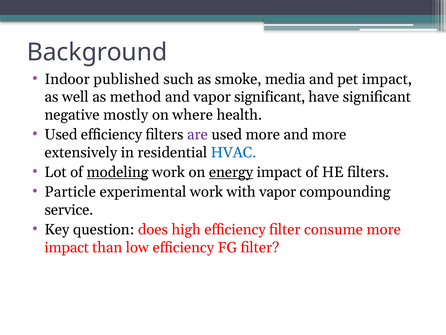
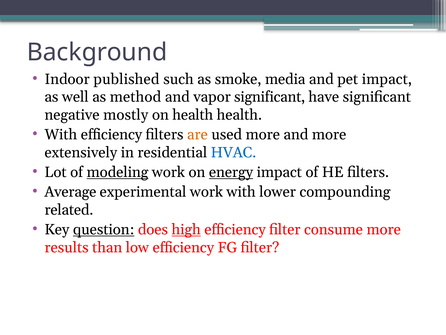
on where: where -> health
Used at (61, 134): Used -> With
are colour: purple -> orange
Particle: Particle -> Average
with vapor: vapor -> lower
service: service -> related
question underline: none -> present
high underline: none -> present
impact at (67, 247): impact -> results
